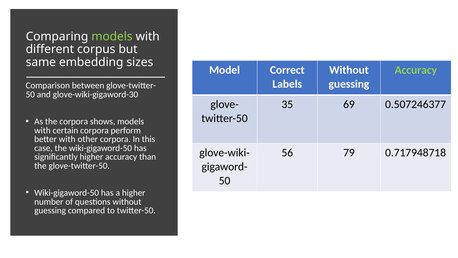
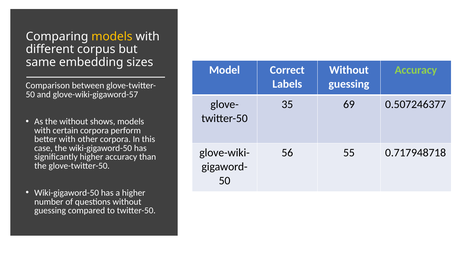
models at (112, 36) colour: light green -> yellow
glove-wiki-gigaword-30: glove-wiki-gigaword-30 -> glove-wiki-gigaword-57
the corpora: corpora -> without
79: 79 -> 55
